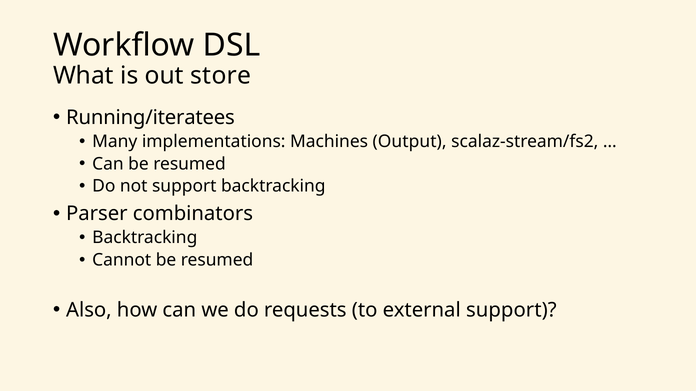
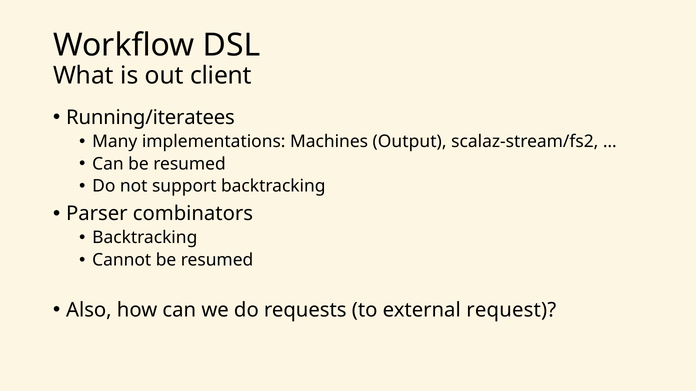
store: store -> client
external support: support -> request
